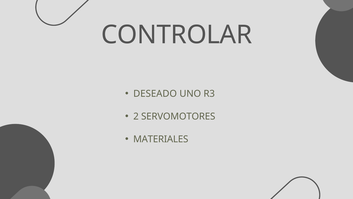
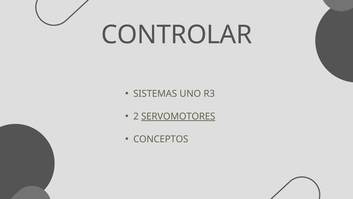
DESEADO: DESEADO -> SISTEMAS
SERVOMOTORES underline: none -> present
MATERIALES: MATERIALES -> CONCEPTOS
